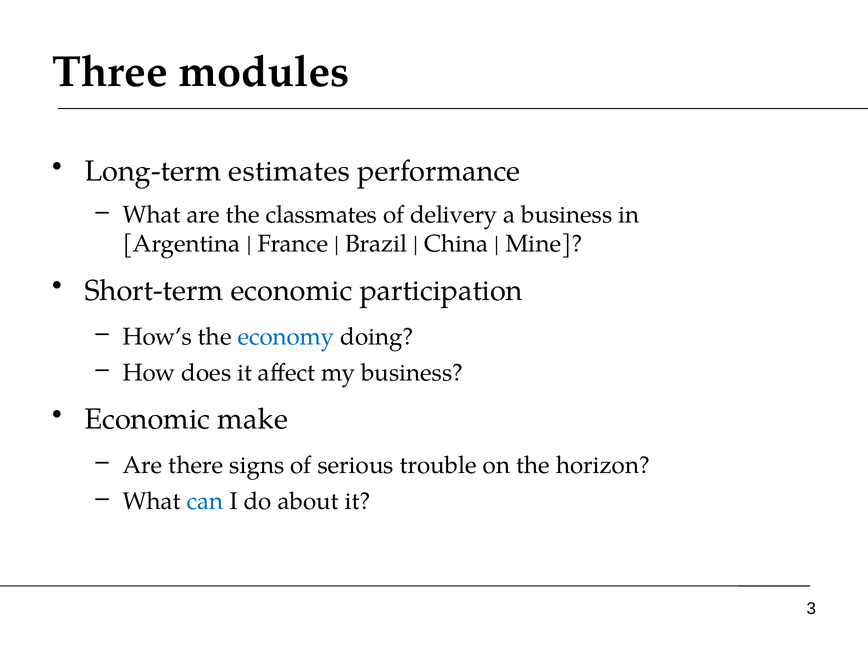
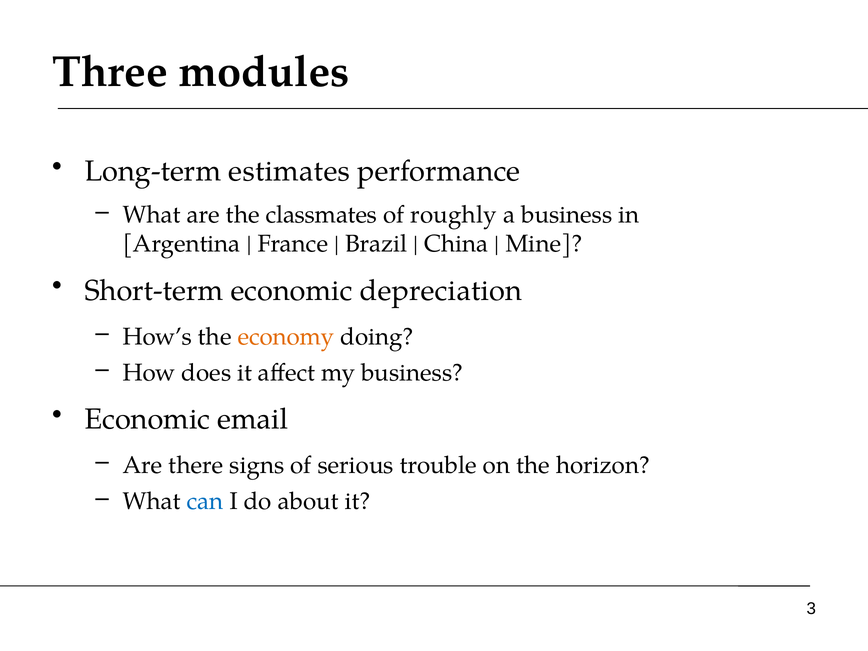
delivery: delivery -> roughly
participation: participation -> depreciation
economy colour: blue -> orange
make: make -> email
